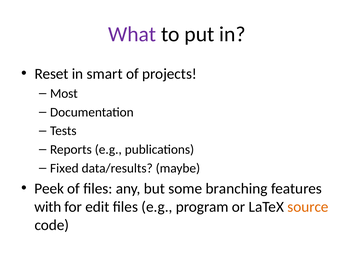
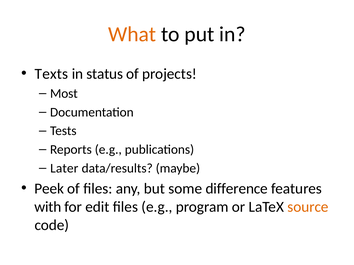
What colour: purple -> orange
Reset: Reset -> Texts
smart: smart -> status
Fixed: Fixed -> Later
branching: branching -> difference
